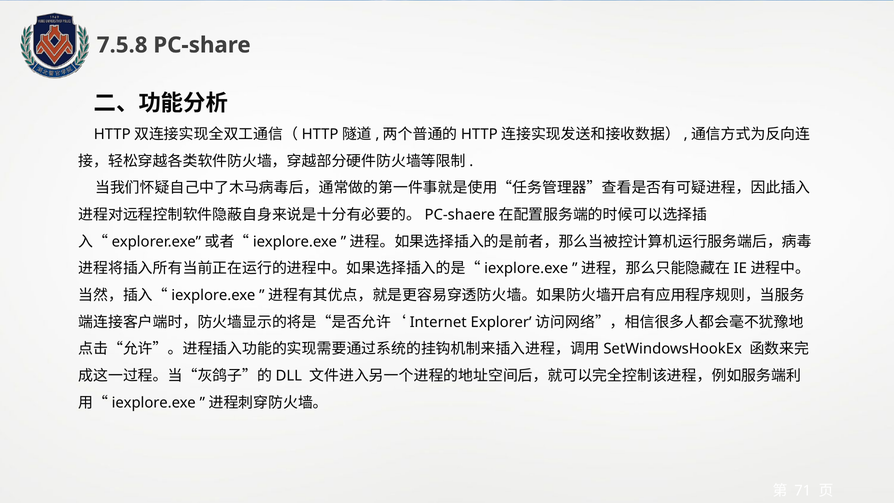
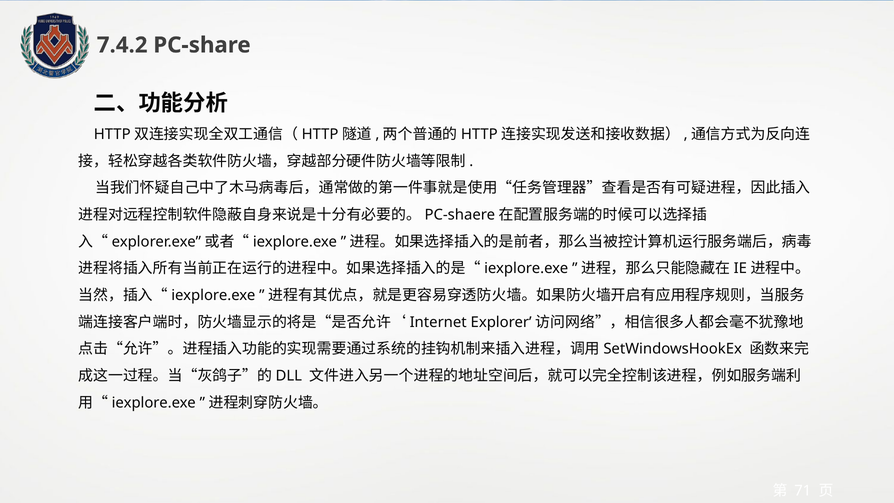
7.5.8: 7.5.8 -> 7.4.2
